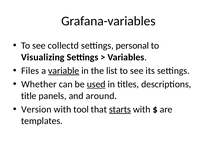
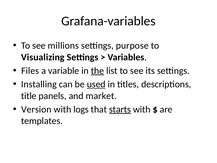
collectd: collectd -> millions
personal: personal -> purpose
variable underline: present -> none
the underline: none -> present
Whether: Whether -> Installing
around: around -> market
tool: tool -> logs
